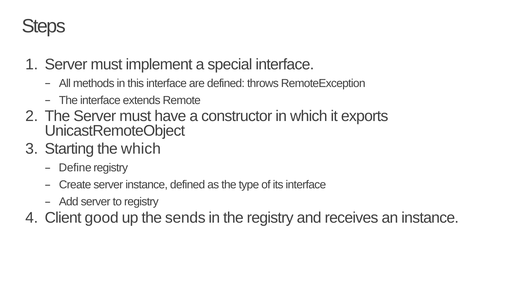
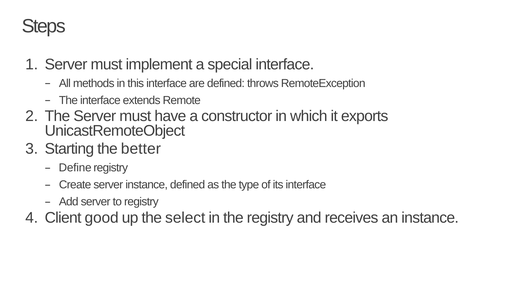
the which: which -> better
sends: sends -> select
